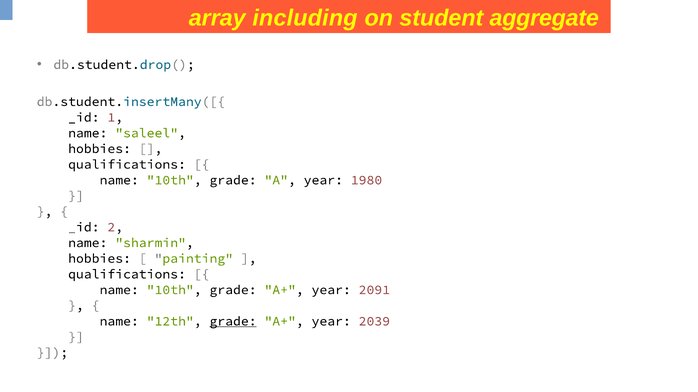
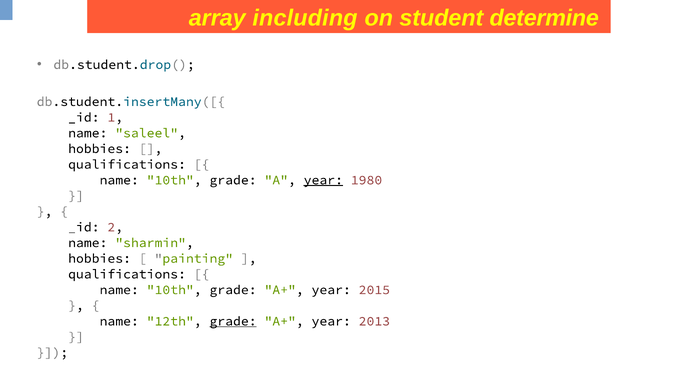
aggregate: aggregate -> determine
year at (323, 180) underline: none -> present
2091: 2091 -> 2015
2039: 2039 -> 2013
